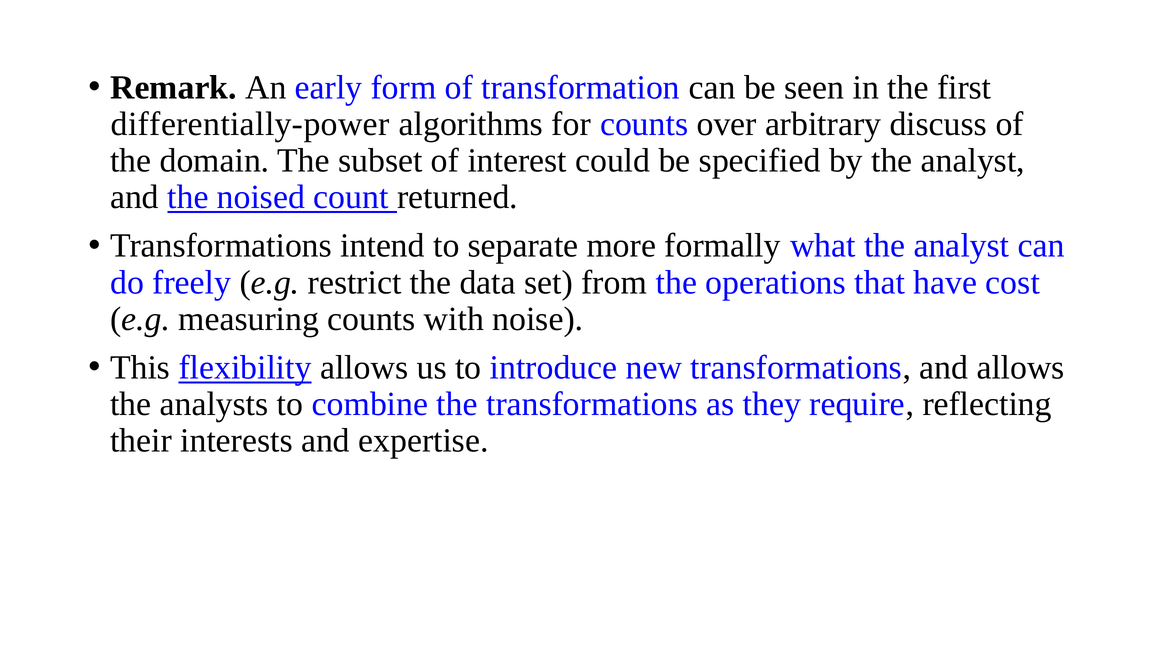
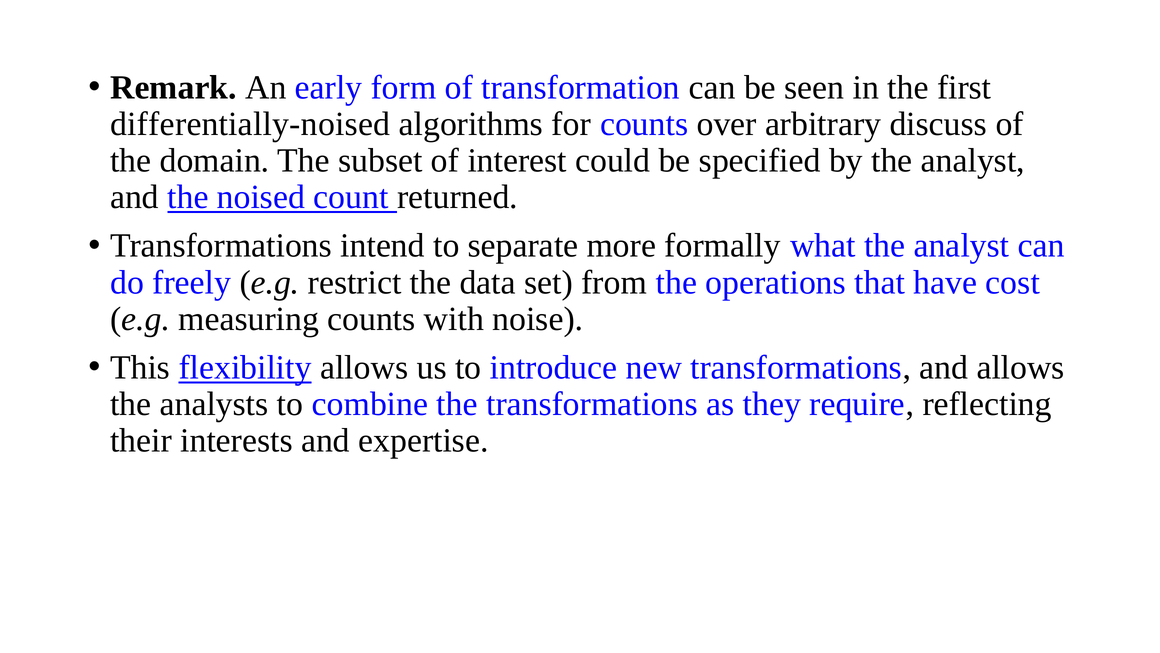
differentially-power: differentially-power -> differentially-noised
